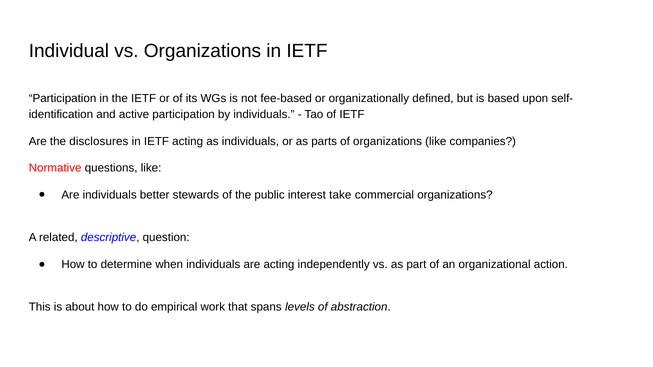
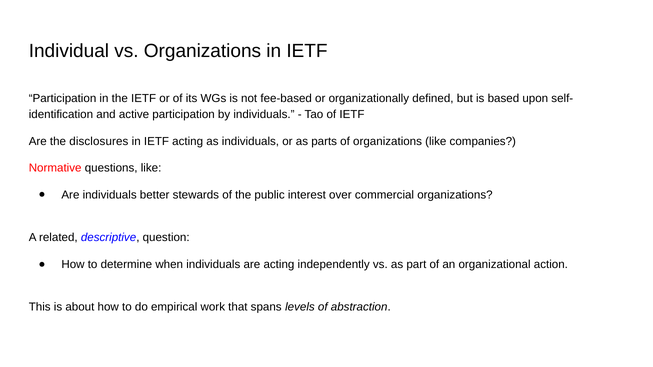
take: take -> over
